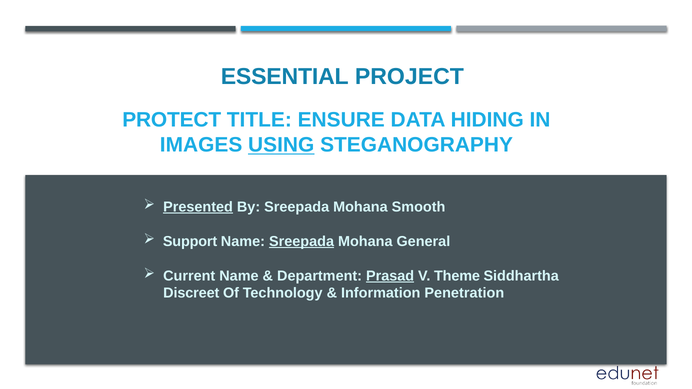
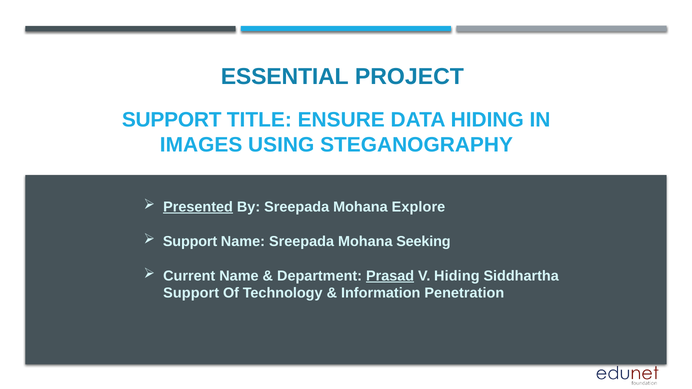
PROTECT at (172, 120): PROTECT -> SUPPORT
USING underline: present -> none
Smooth: Smooth -> Explore
Sreepada at (302, 241) underline: present -> none
General: General -> Seeking
V Theme: Theme -> Hiding
Discreet at (191, 293): Discreet -> Support
